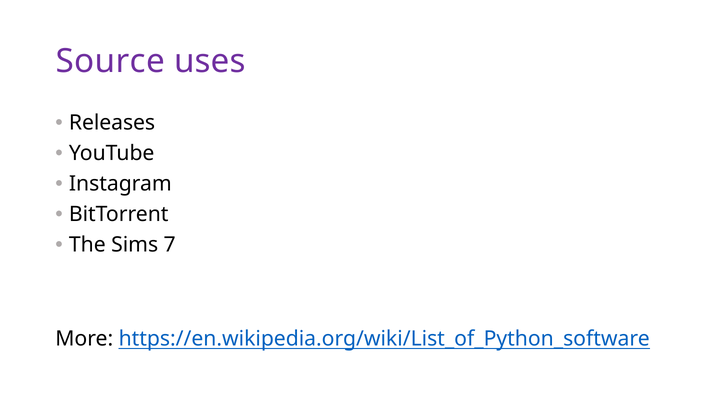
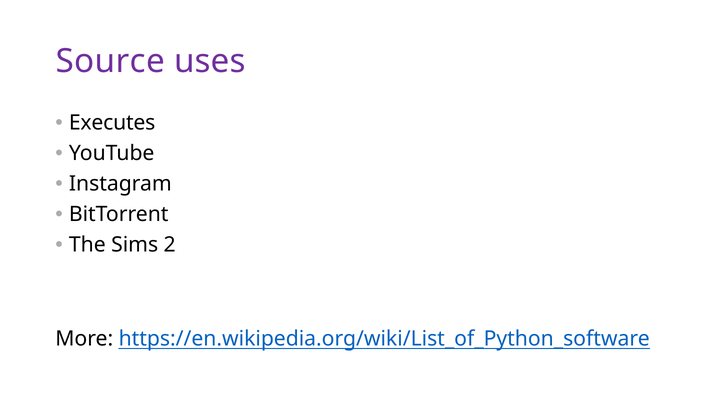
Releases: Releases -> Executes
7: 7 -> 2
